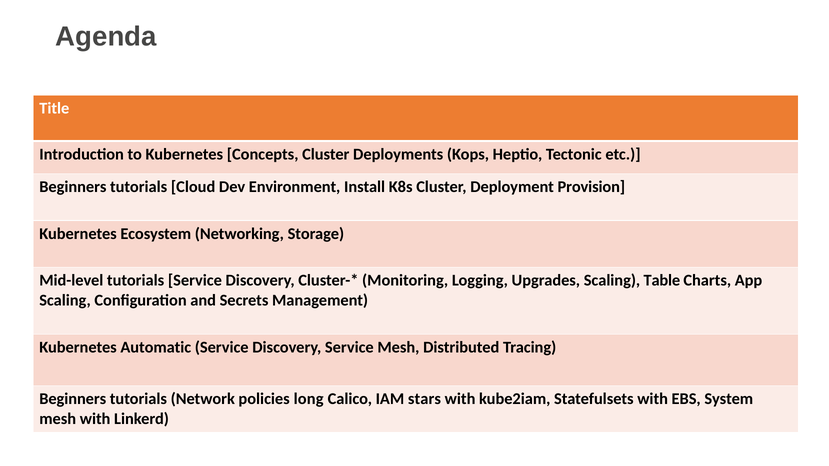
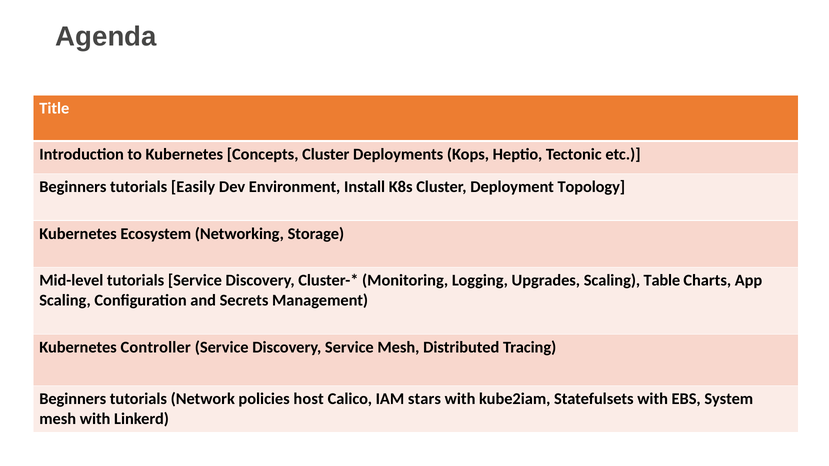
Cloud: Cloud -> Easily
Provision: Provision -> Topology
Automatic: Automatic -> Controller
long: long -> host
